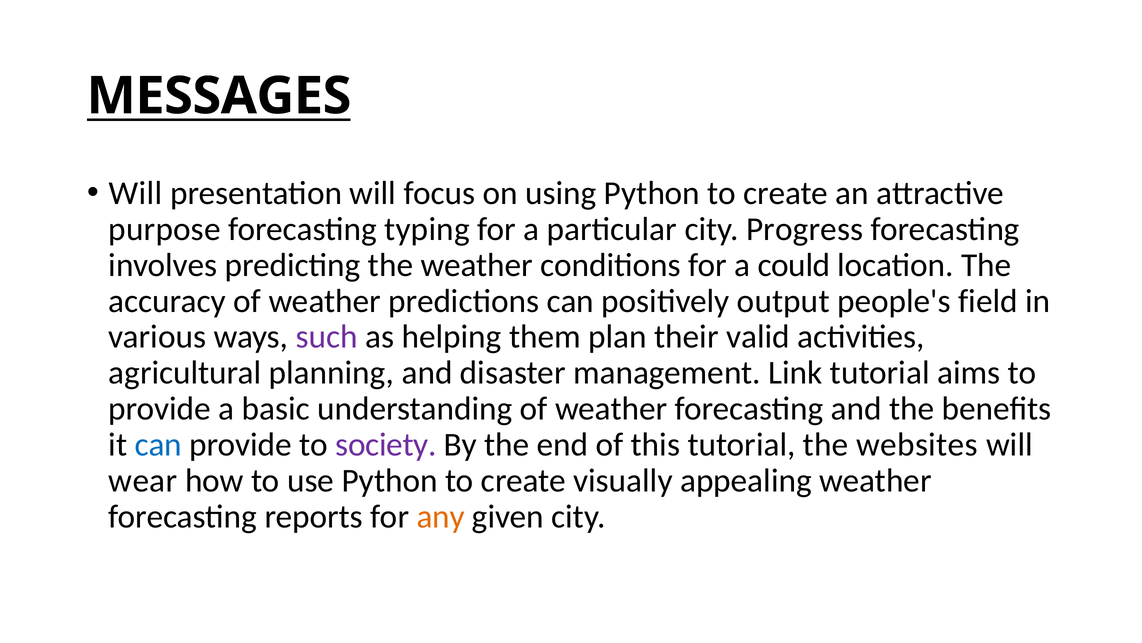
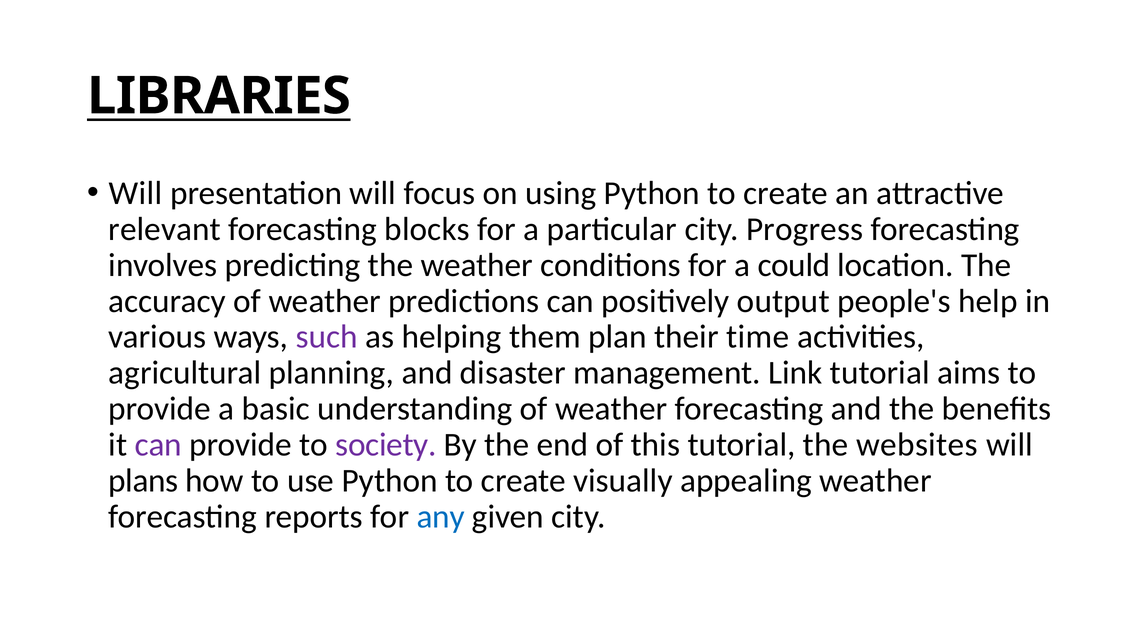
MESSAGES: MESSAGES -> LIBRARIES
purpose: purpose -> relevant
typing: typing -> blocks
field: field -> help
valid: valid -> time
can at (158, 444) colour: blue -> purple
wear: wear -> plans
any colour: orange -> blue
